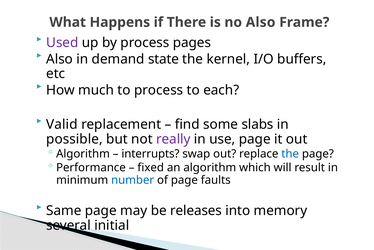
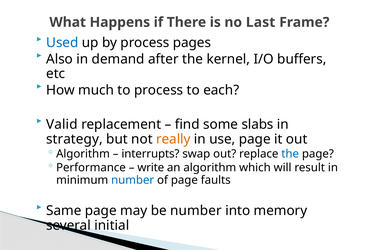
no Also: Also -> Last
Used colour: purple -> blue
state: state -> after
possible: possible -> strategy
really colour: purple -> orange
fixed: fixed -> write
be releases: releases -> number
